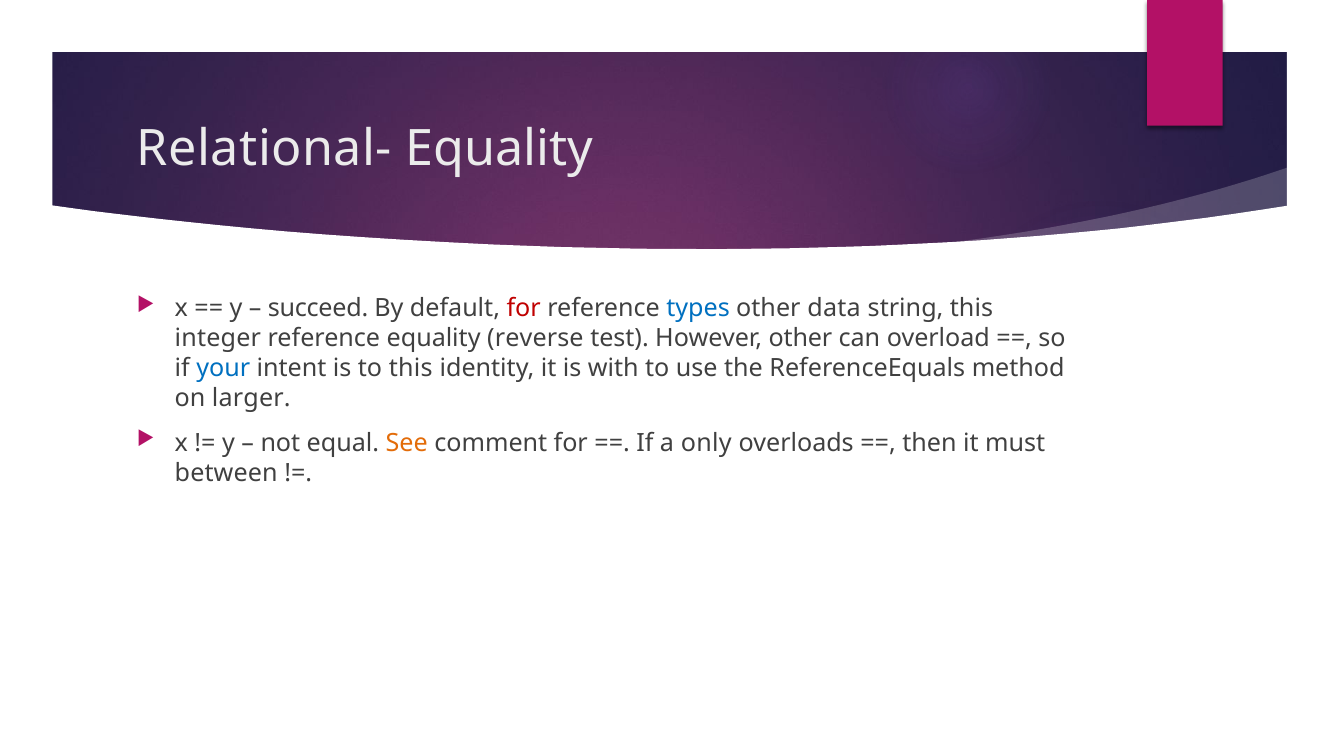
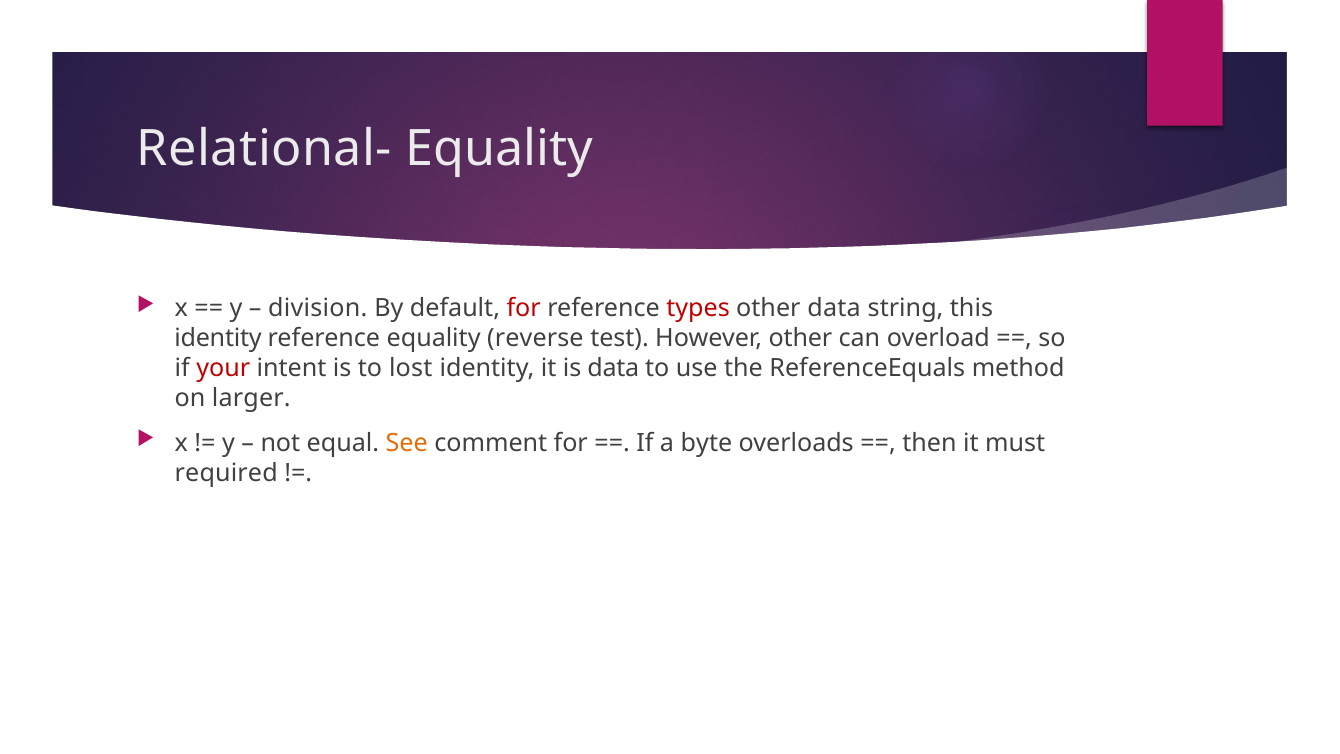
succeed: succeed -> division
types colour: blue -> red
integer at (218, 338): integer -> identity
your colour: blue -> red
to this: this -> lost
is with: with -> data
only: only -> byte
between: between -> required
